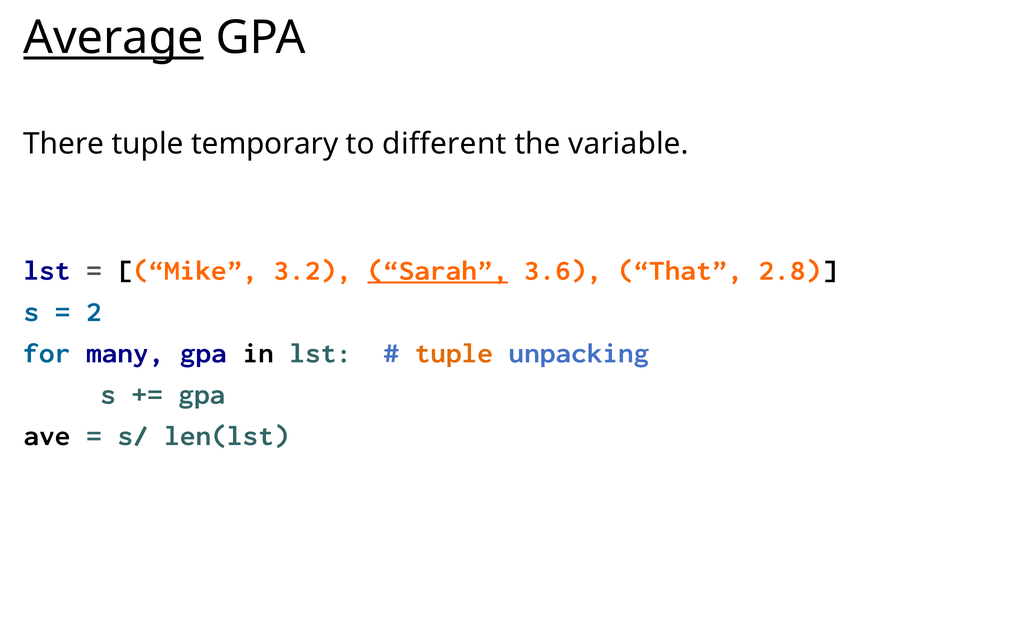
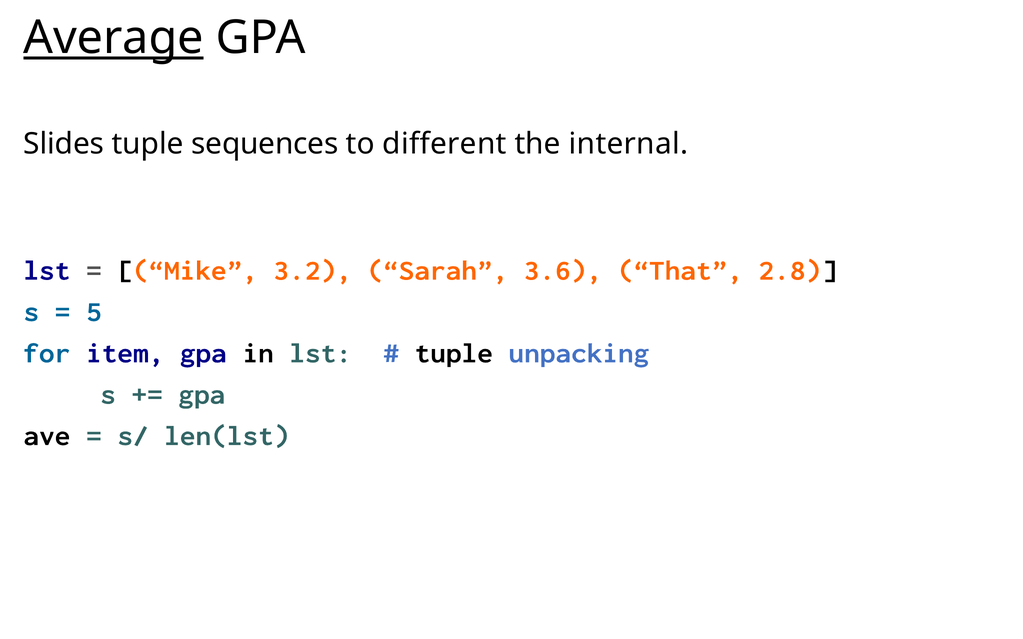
There: There -> Slides
temporary: temporary -> sequences
variable: variable -> internal
Sarah underline: present -> none
2: 2 -> 5
many: many -> item
tuple at (454, 353) colour: orange -> black
